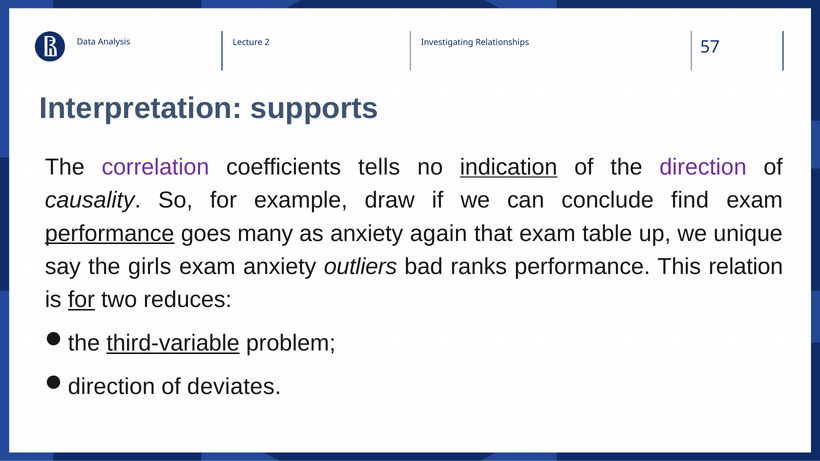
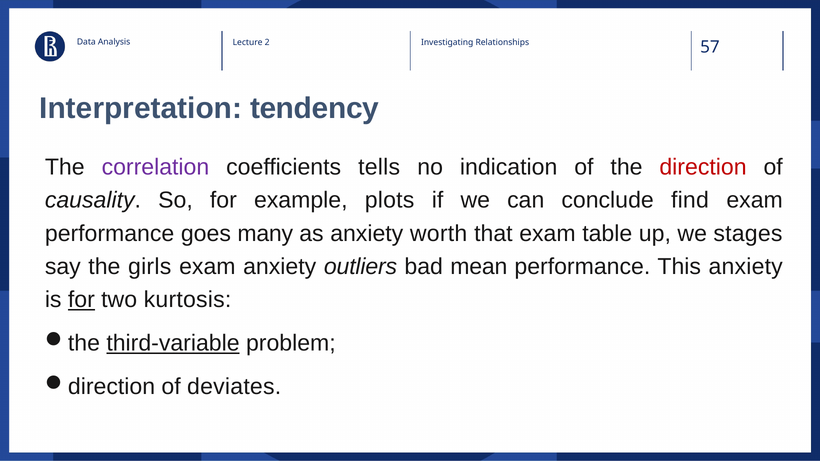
supports: supports -> tendency
indication underline: present -> none
direction colour: purple -> red
draw: draw -> plots
performance at (110, 234) underline: present -> none
again: again -> worth
unique: unique -> stages
ranks: ranks -> mean
This relation: relation -> anxiety
reduces: reduces -> kurtosis
